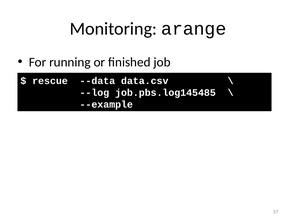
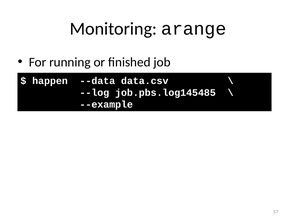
rescue: rescue -> happen
